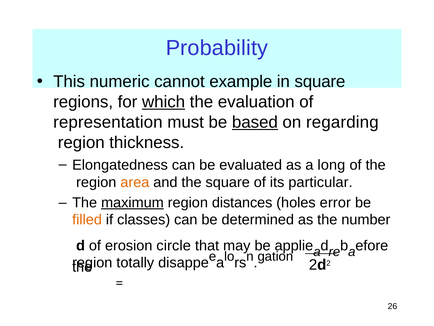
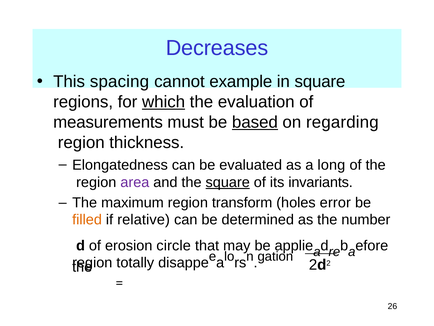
Probability: Probability -> Decreases
numeric: numeric -> spacing
representation: representation -> measurements
area colour: orange -> purple
square at (228, 182) underline: none -> present
particular: particular -> invariants
maximum underline: present -> none
distances: distances -> transform
classes: classes -> relative
